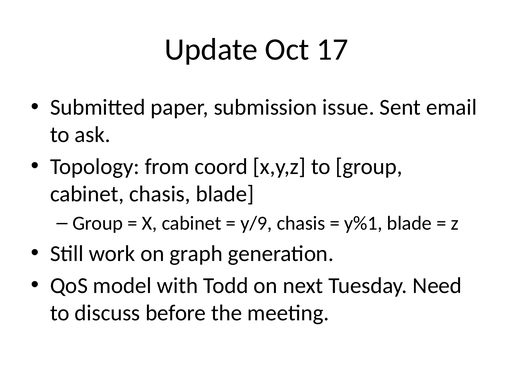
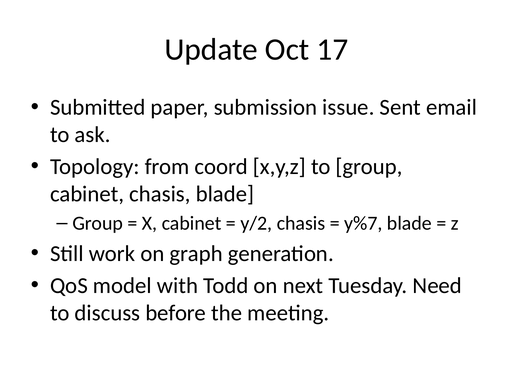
y/9: y/9 -> y/2
y%1: y%1 -> y%7
